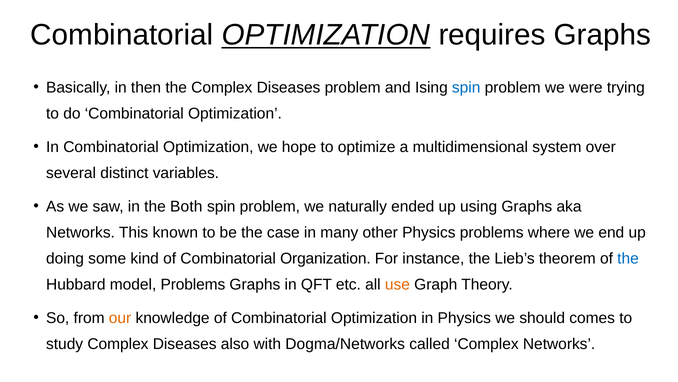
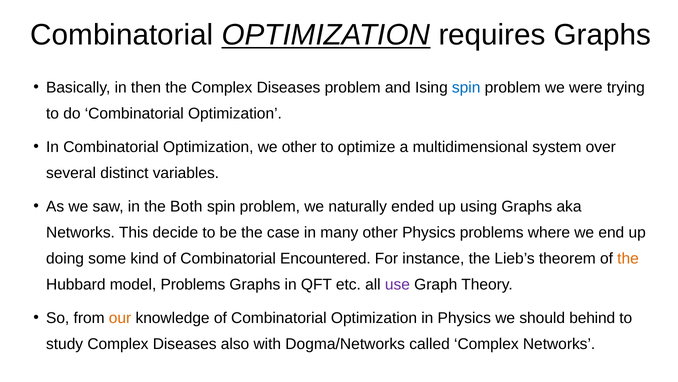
we hope: hope -> other
known: known -> decide
Organization: Organization -> Encountered
the at (628, 258) colour: blue -> orange
use colour: orange -> purple
comes: comes -> behind
